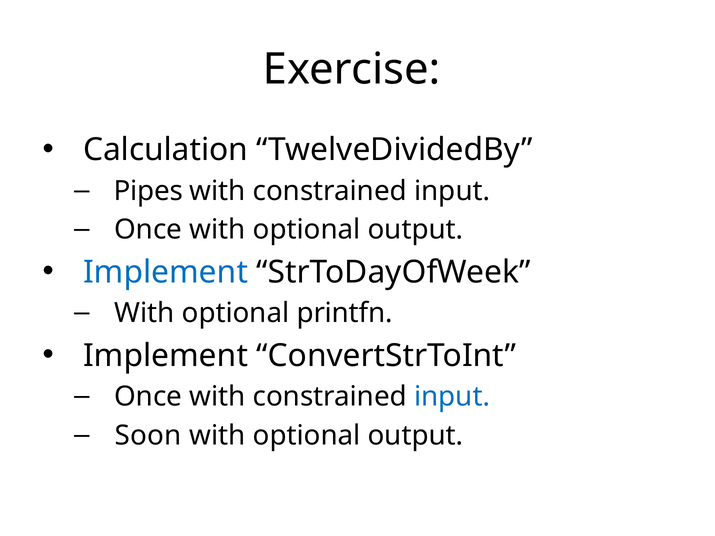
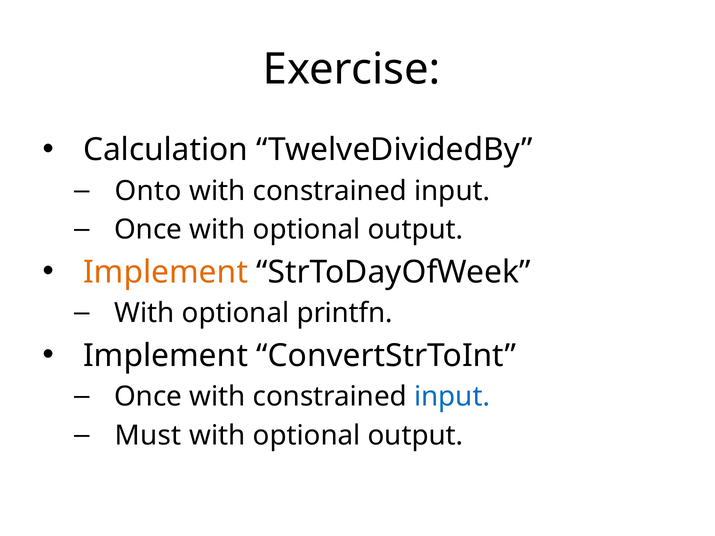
Pipes: Pipes -> Onto
Implement at (166, 272) colour: blue -> orange
Soon: Soon -> Must
